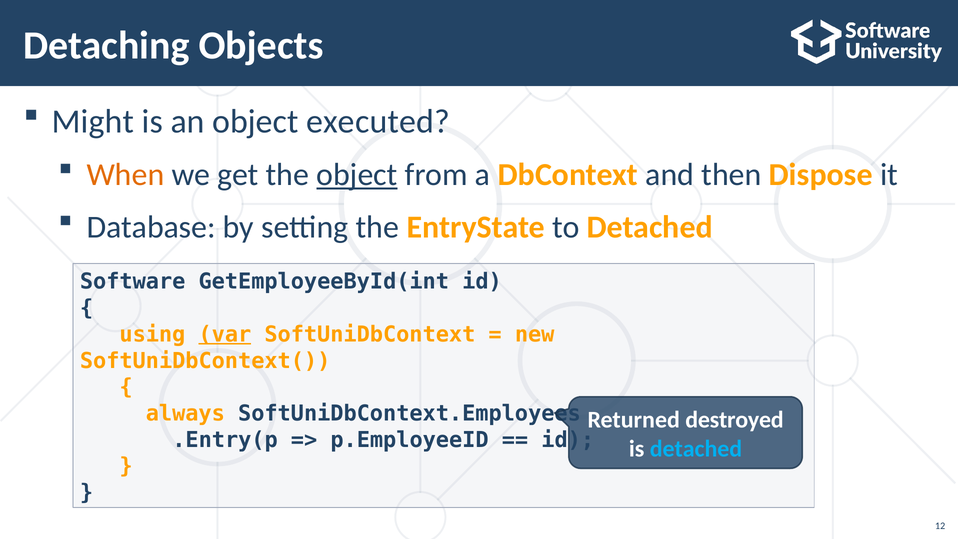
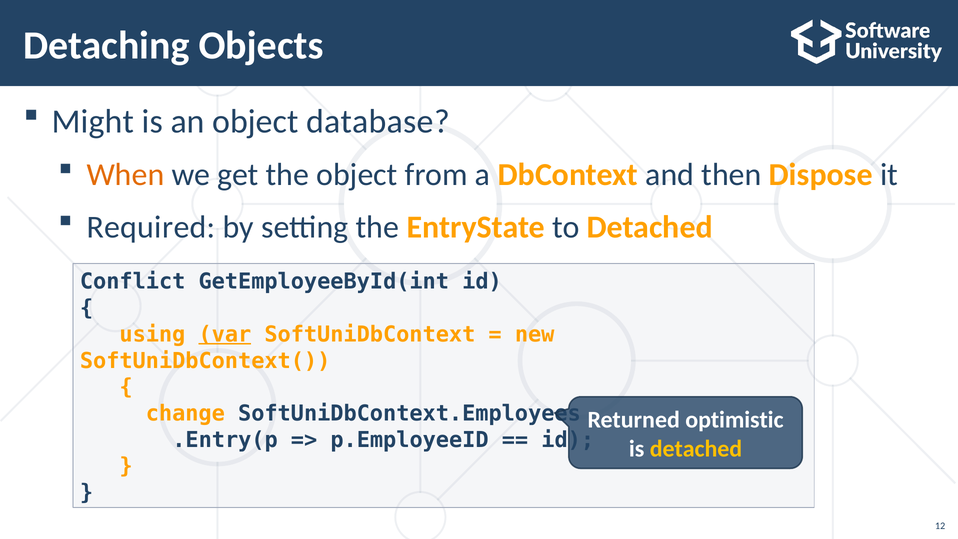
executed: executed -> database
object at (357, 175) underline: present -> none
Database: Database -> Required
Software: Software -> Conflict
always: always -> change
destroyed: destroyed -> optimistic
detached at (696, 449) colour: light blue -> yellow
